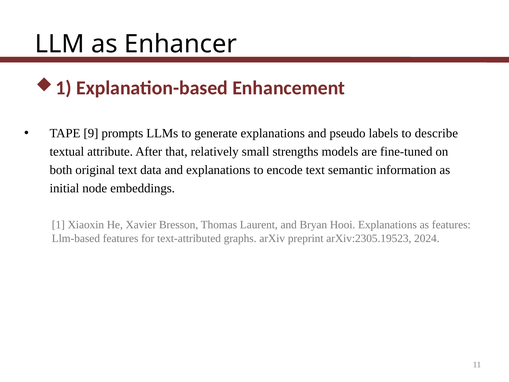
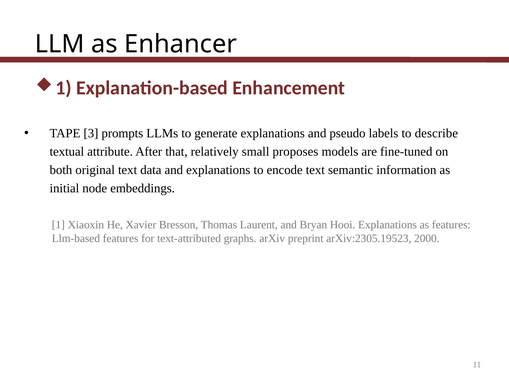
9: 9 -> 3
strengths: strengths -> proposes
2024: 2024 -> 2000
